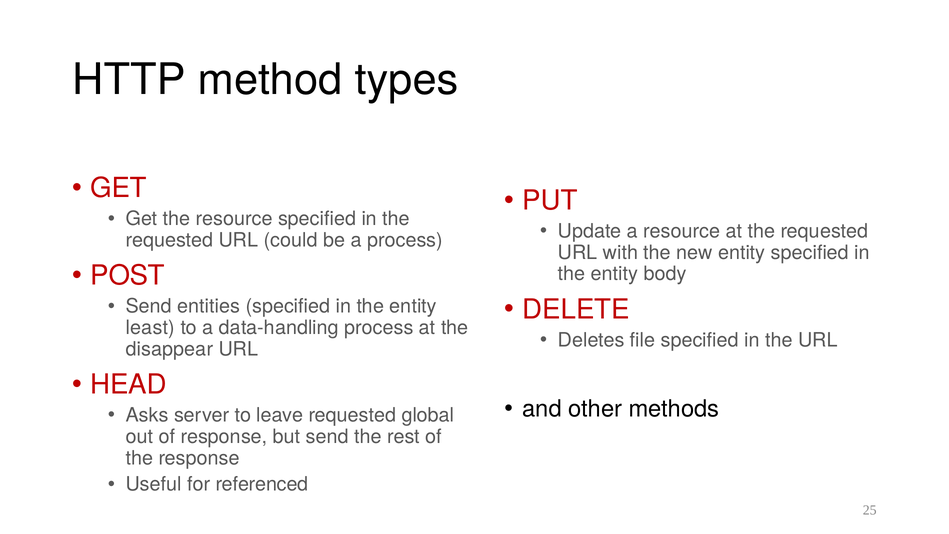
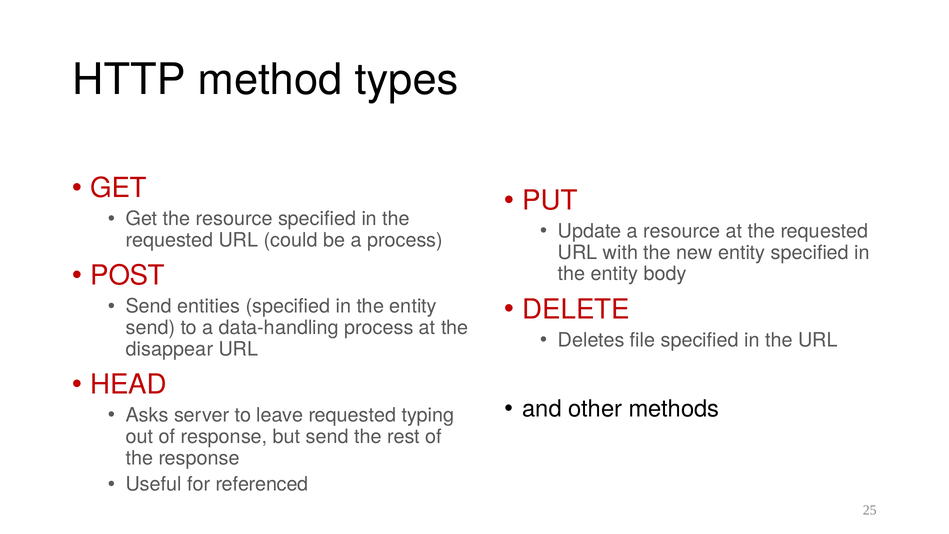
least at (150, 328): least -> send
global: global -> typing
